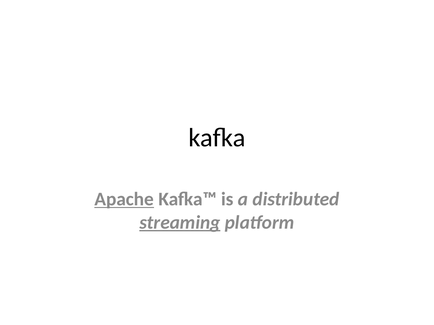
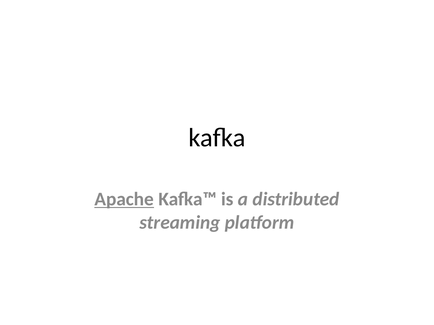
streaming underline: present -> none
